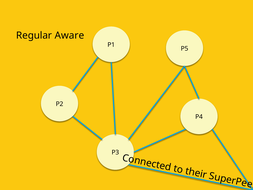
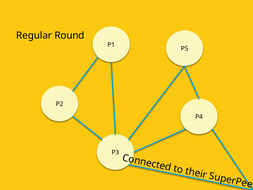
Aware: Aware -> Round
